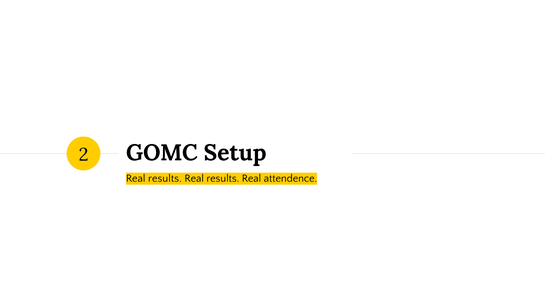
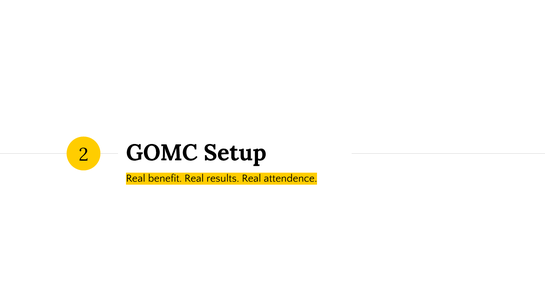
results at (165, 178): results -> benefit
